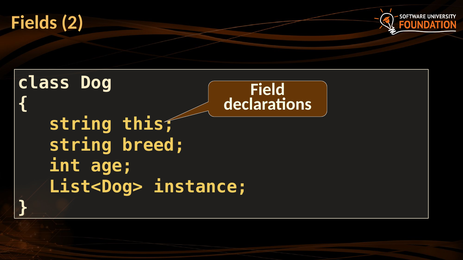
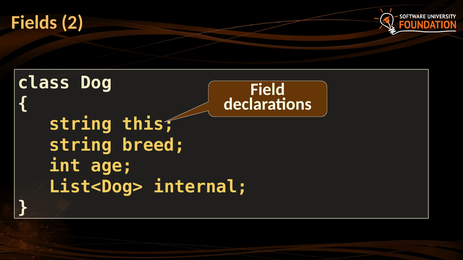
instance: instance -> internal
